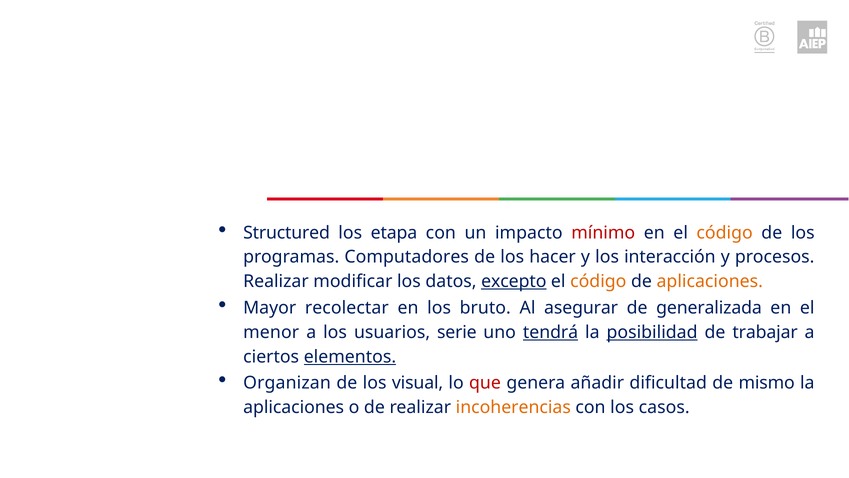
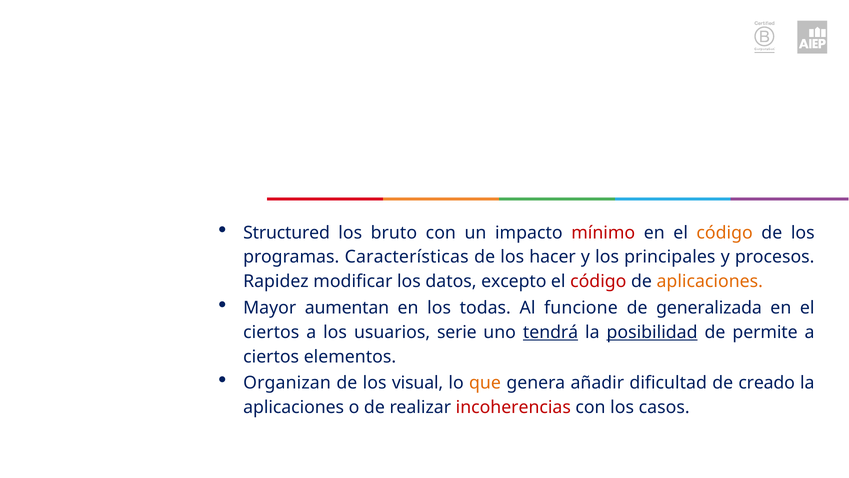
etapa: etapa -> bruto
Computadores: Computadores -> Características
interacción: interacción -> principales
Realizar at (276, 281): Realizar -> Rapidez
excepto underline: present -> none
código at (598, 281) colour: orange -> red
recolectar: recolectar -> aumentan
bruto: bruto -> todas
asegurar: asegurar -> funcione
menor at (271, 332): menor -> ciertos
trabajar: trabajar -> permite
elementos underline: present -> none
que colour: red -> orange
mismo: mismo -> creado
incoherencias colour: orange -> red
